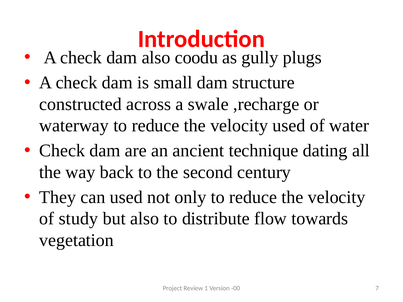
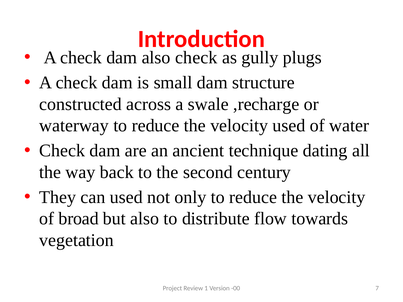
also coodu: coodu -> check
study: study -> broad
